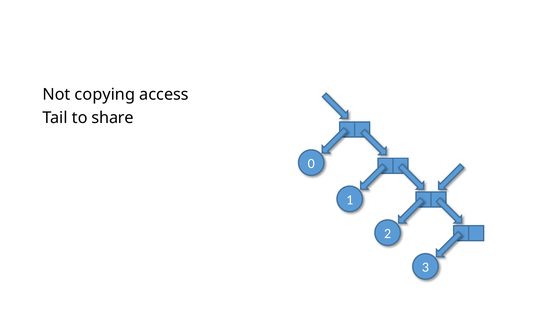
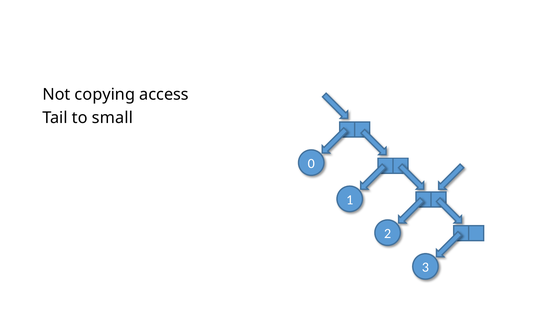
share: share -> small
